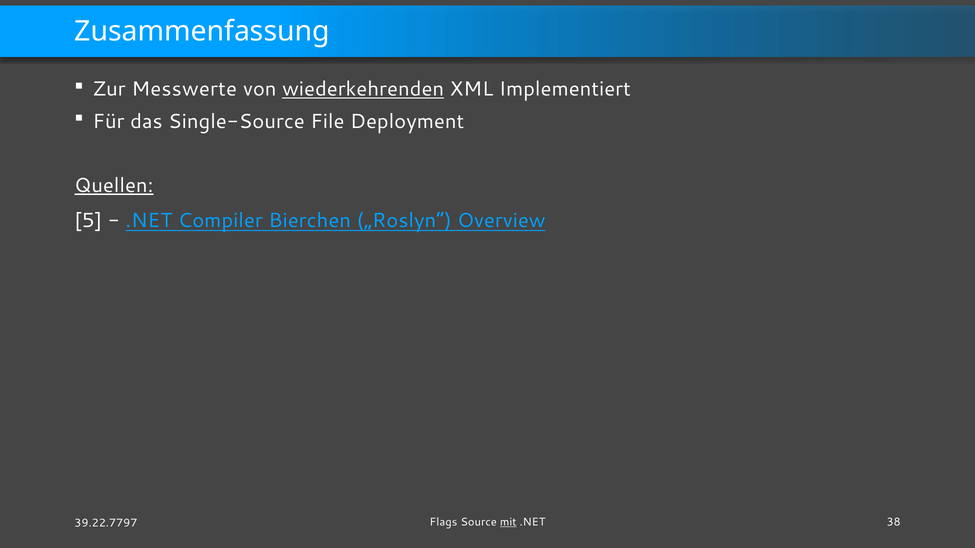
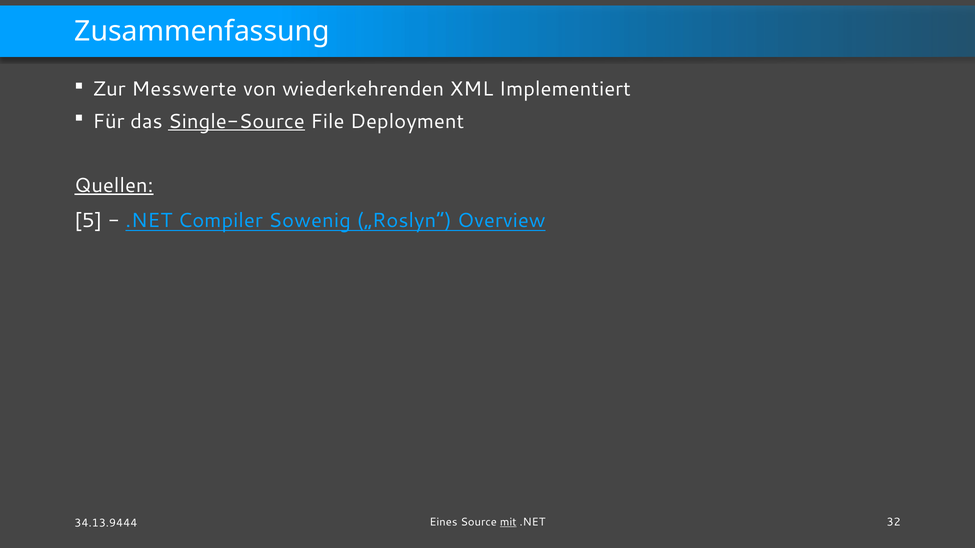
wiederkehrenden underline: present -> none
Single-Source underline: none -> present
Bierchen: Bierchen -> Sowenig
Flags: Flags -> Eines
38: 38 -> 32
39.22.7797: 39.22.7797 -> 34.13.9444
